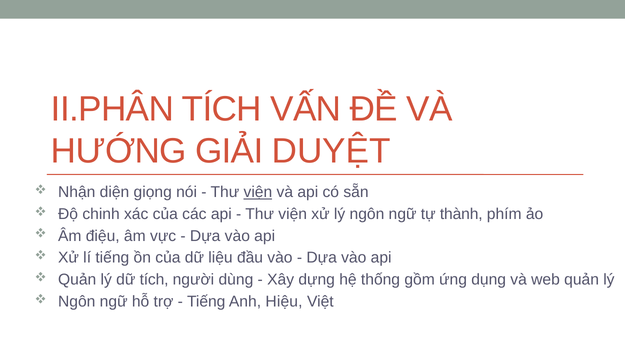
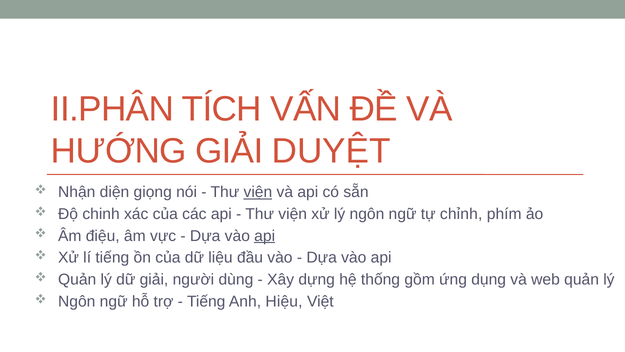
thành: thành -> chỉnh
api at (265, 236) underline: none -> present
dữ tích: tích -> giải
